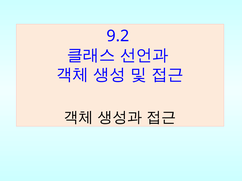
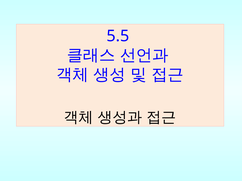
9.2: 9.2 -> 5.5
